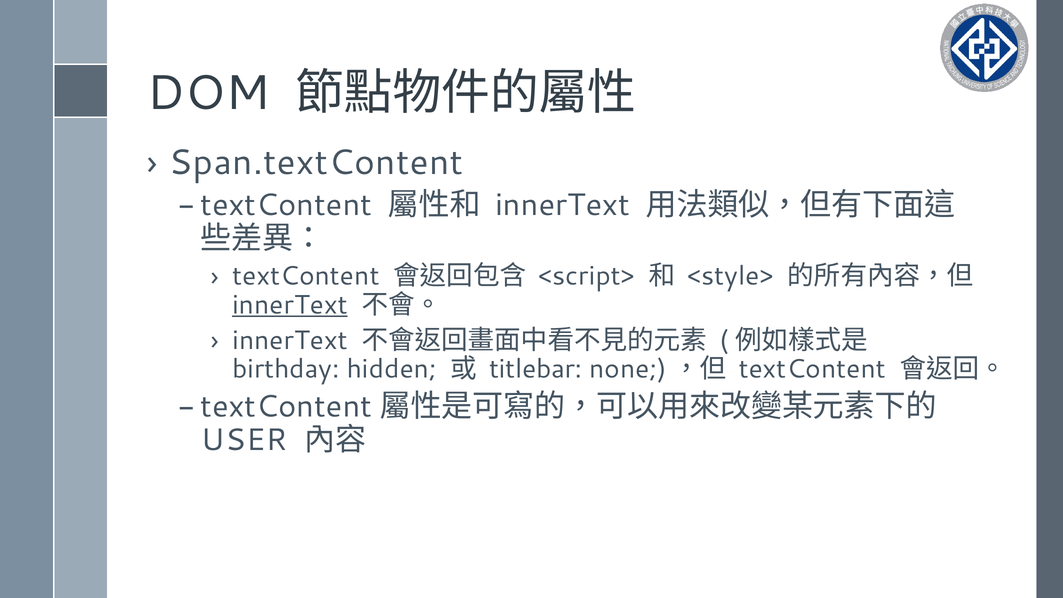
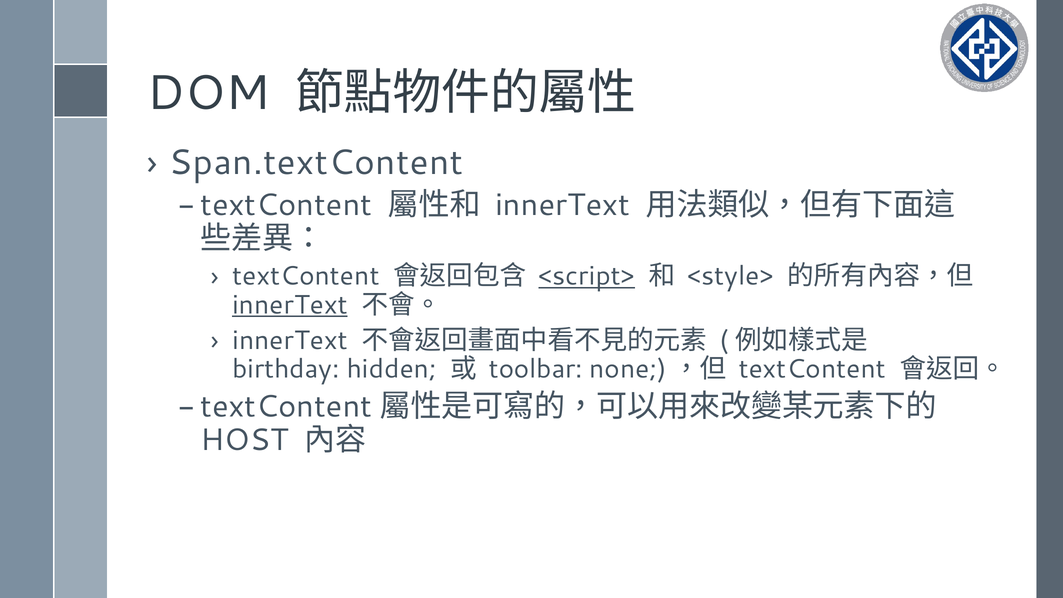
<script> underline: none -> present
titlebar: titlebar -> toolbar
USER: USER -> HOST
